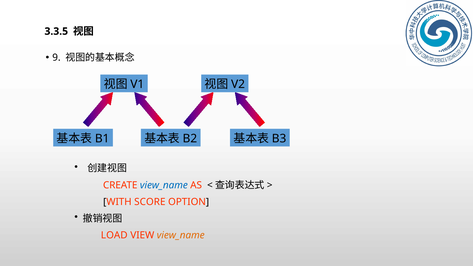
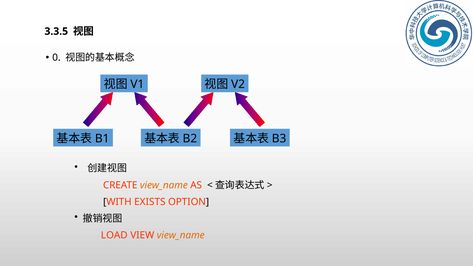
9: 9 -> 0
view_name at (164, 185) colour: blue -> orange
SCORE: SCORE -> EXISTS
